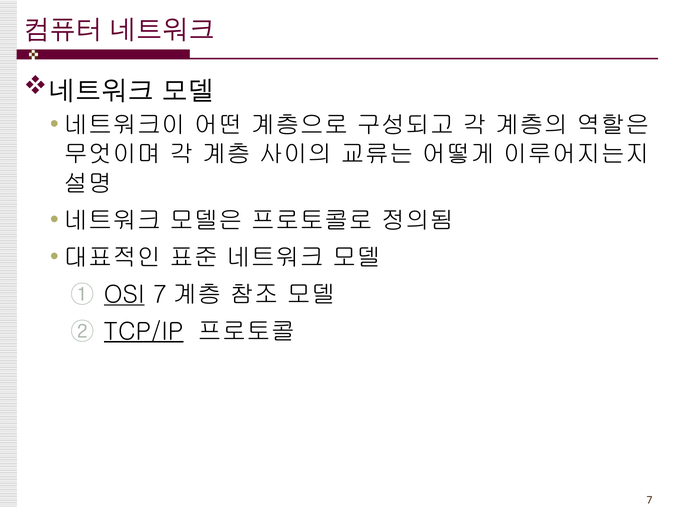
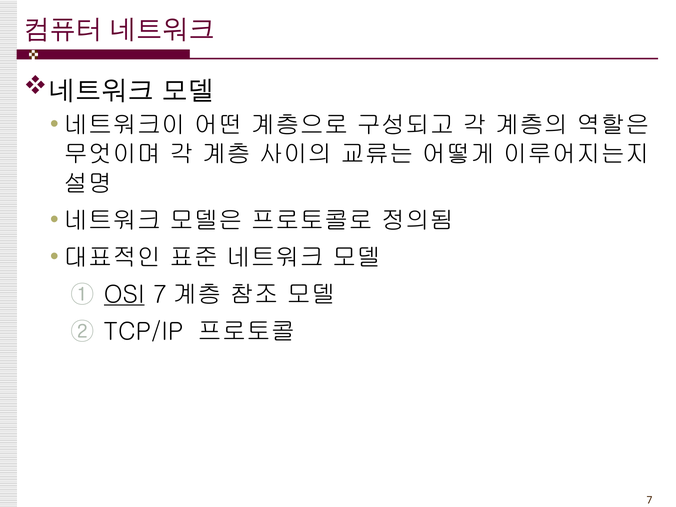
TCP/IP underline: present -> none
